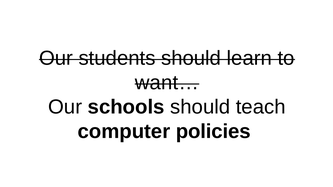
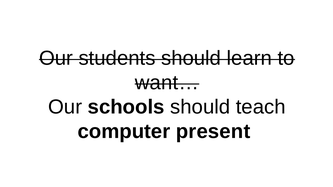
policies: policies -> present
